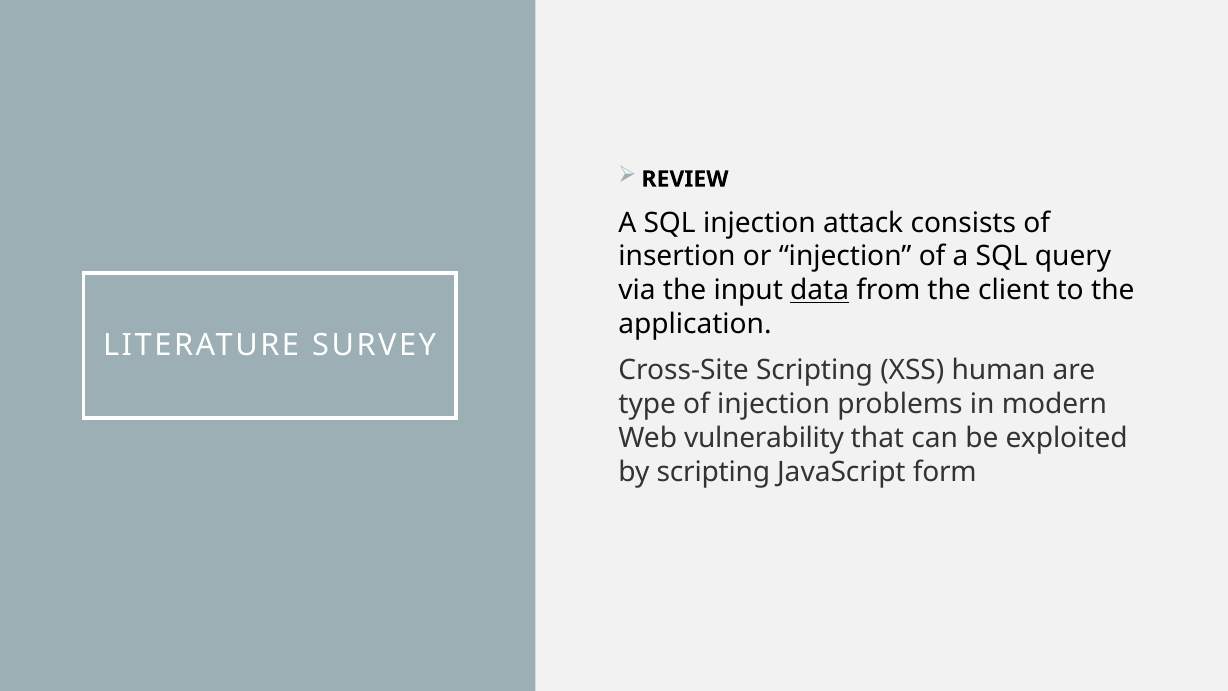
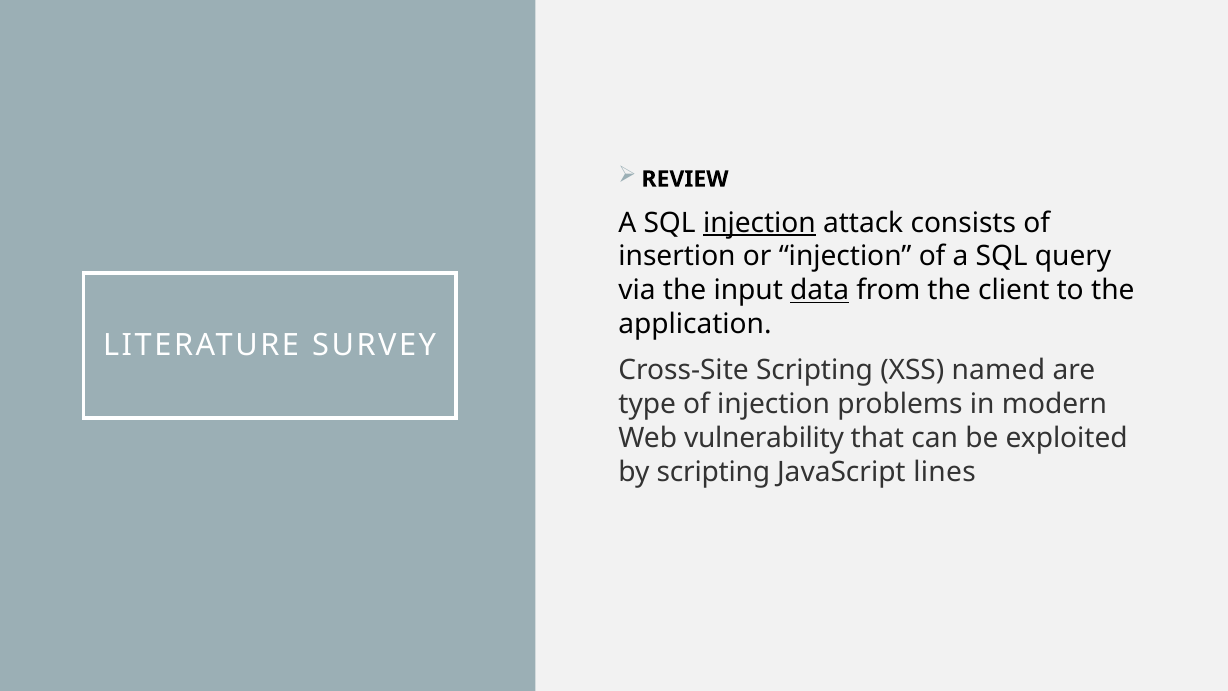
injection at (759, 223) underline: none -> present
human: human -> named
form: form -> lines
